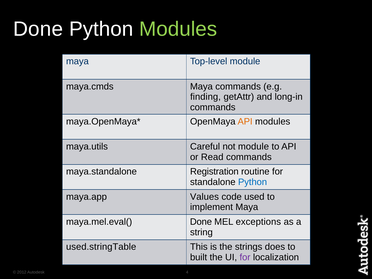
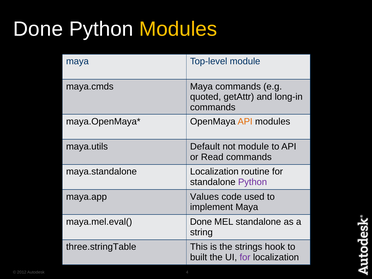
Modules at (178, 29) colour: light green -> yellow
finding: finding -> quoted
Careful: Careful -> Default
maya.standalone Registration: Registration -> Localization
Python at (253, 182) colour: blue -> purple
MEL exceptions: exceptions -> standalone
used.stringTable: used.stringTable -> three.stringTable
does: does -> hook
